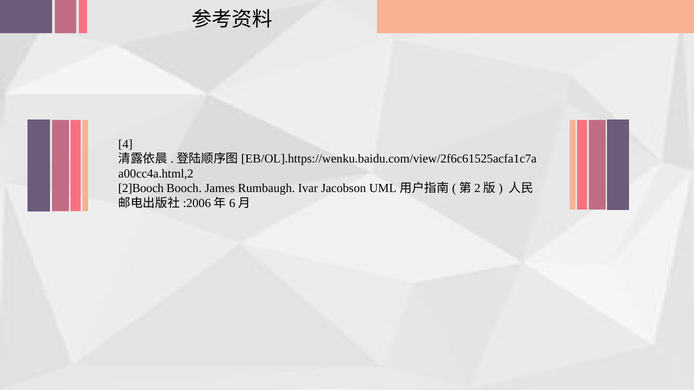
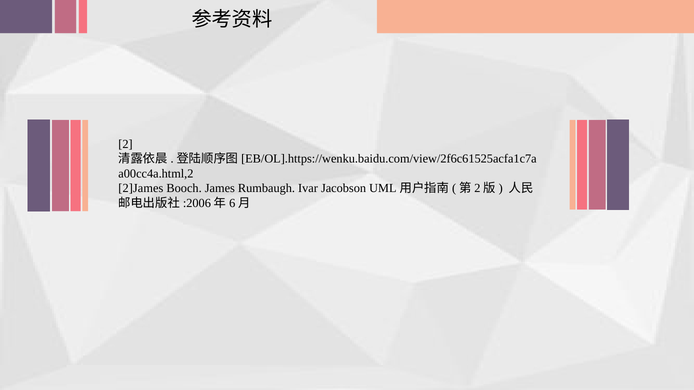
4: 4 -> 2
2]Booch: 2]Booch -> 2]James
